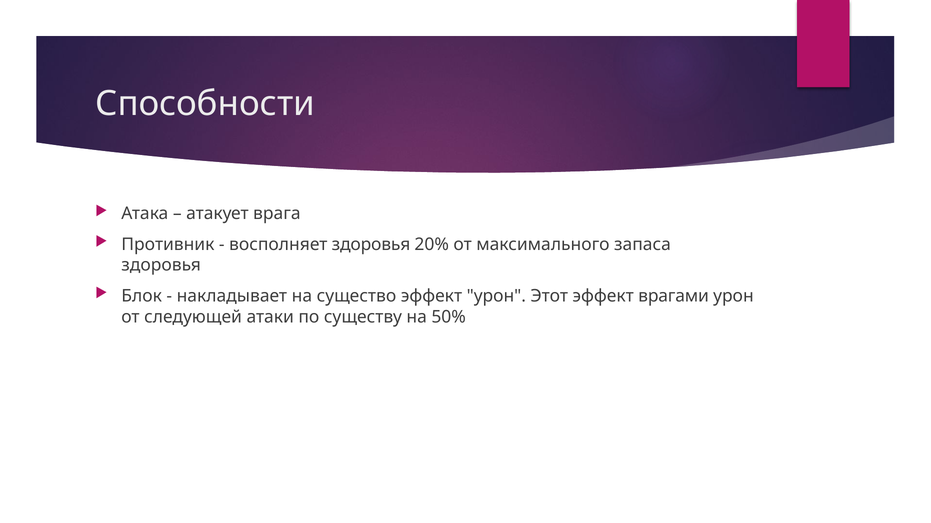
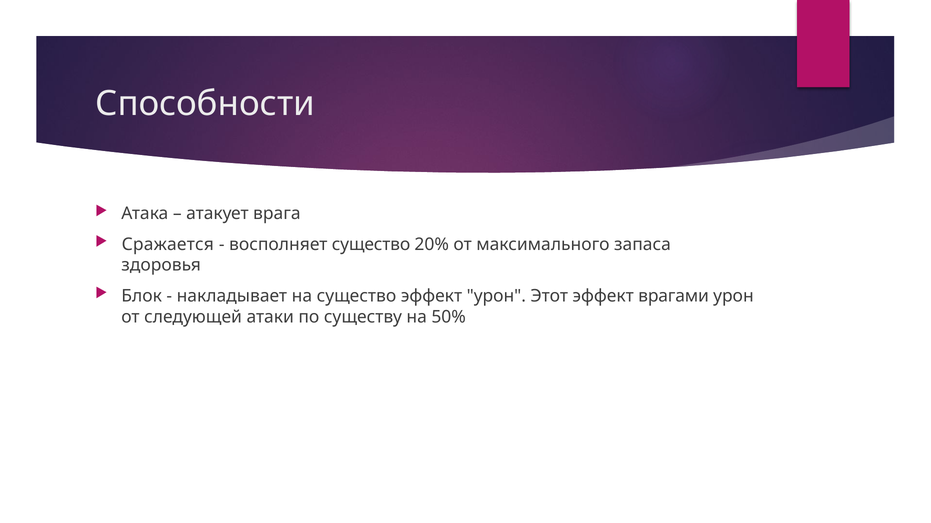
Противник: Противник -> Сражается
восполняет здоровья: здоровья -> существо
